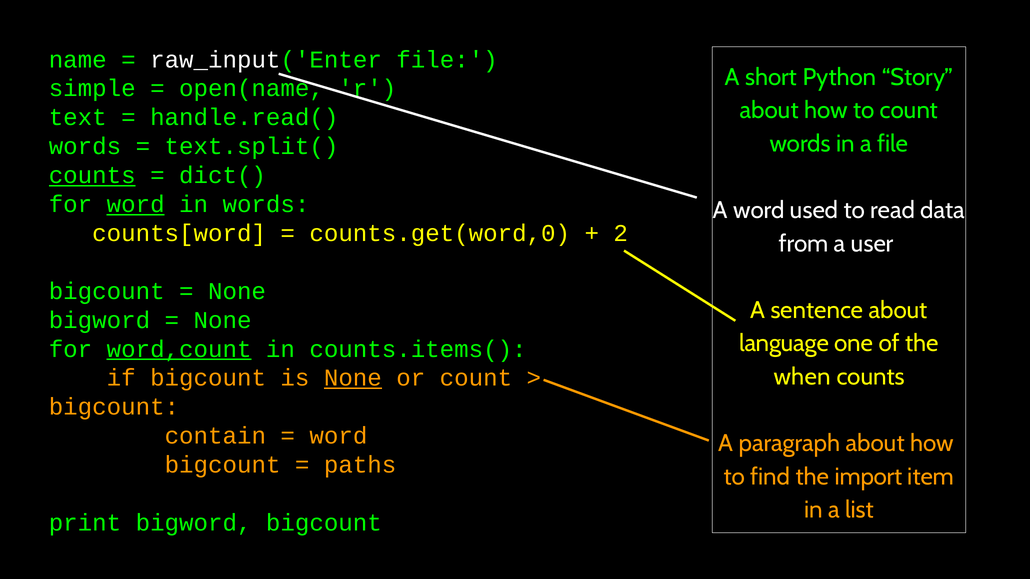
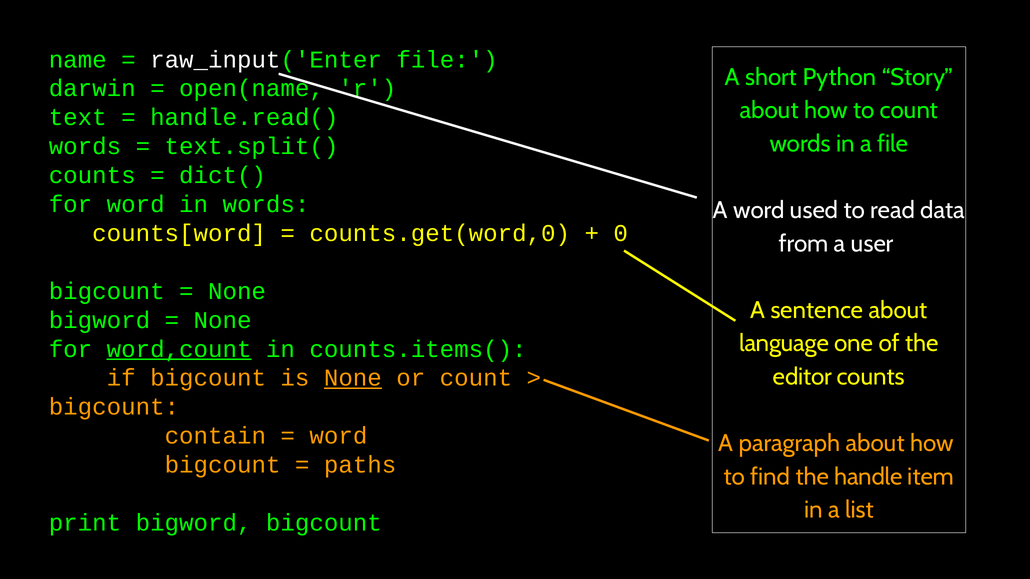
simple: simple -> darwin
counts at (92, 175) underline: present -> none
word at (136, 204) underline: present -> none
2: 2 -> 0
when: when -> editor
import: import -> handle
